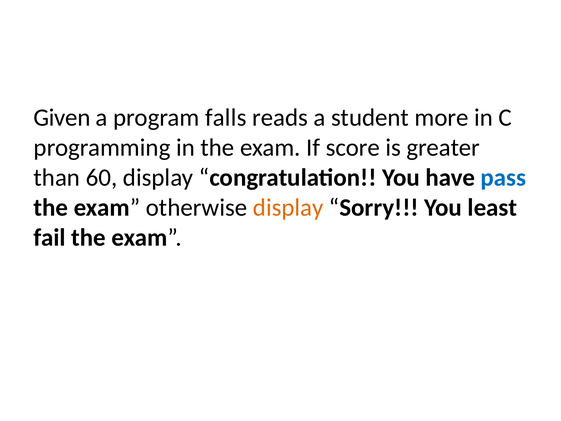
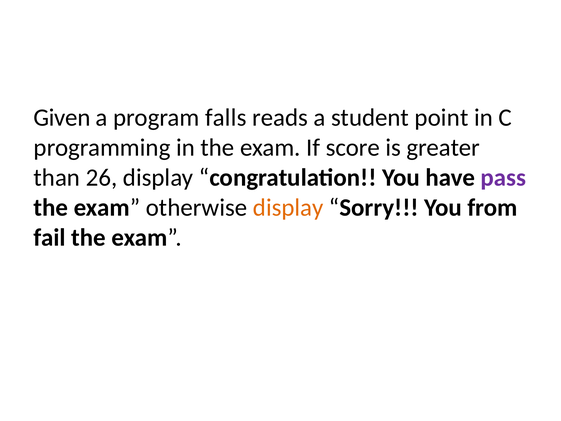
more: more -> point
60: 60 -> 26
pass colour: blue -> purple
least: least -> from
